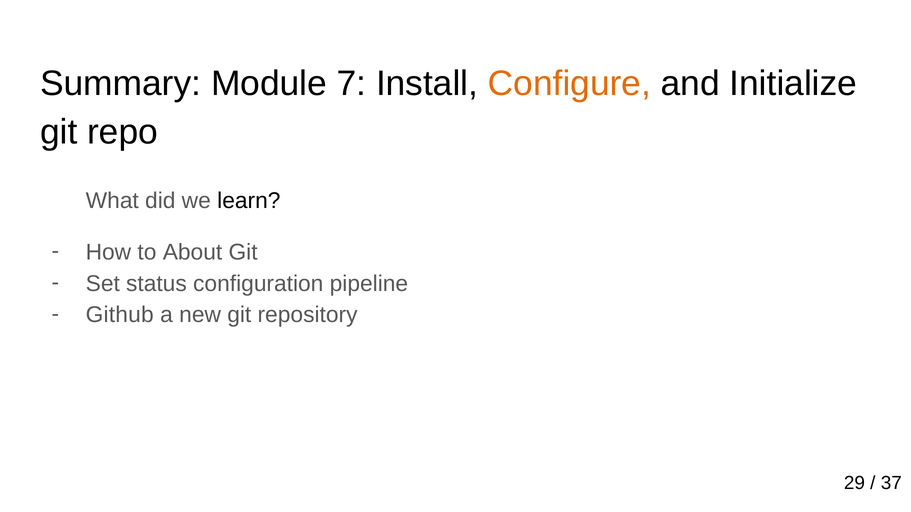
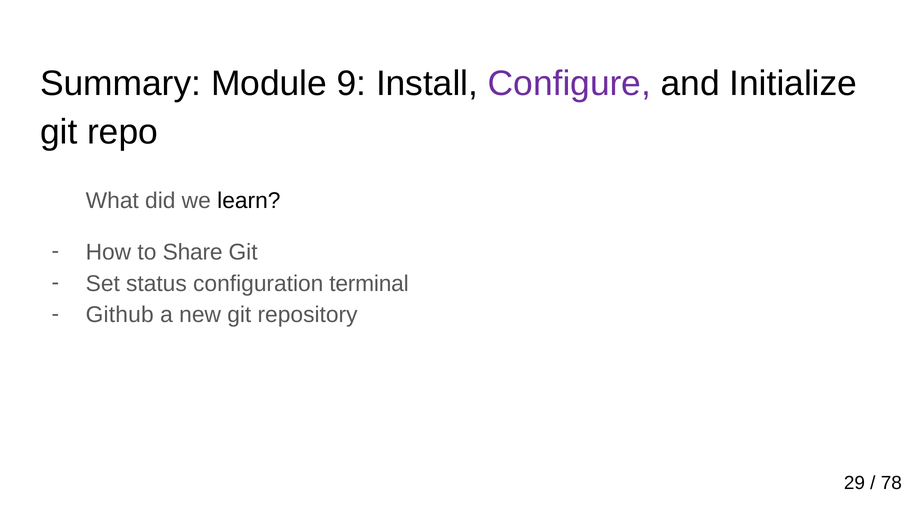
7: 7 -> 9
Configure colour: orange -> purple
About: About -> Share
pipeline: pipeline -> terminal
37: 37 -> 78
